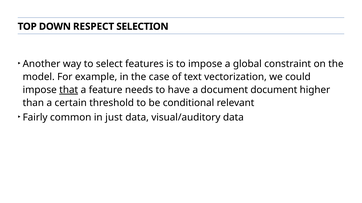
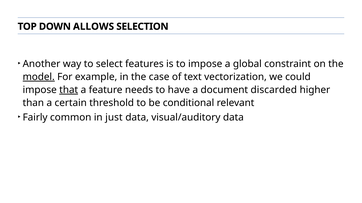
RESPECT: RESPECT -> ALLOWS
model underline: none -> present
document document: document -> discarded
